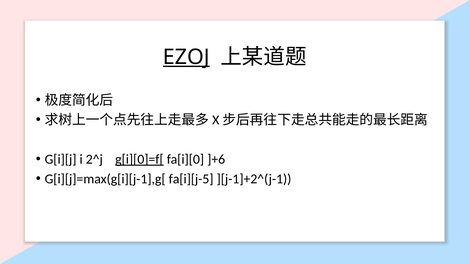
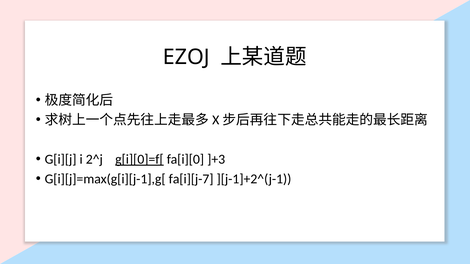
EZOJ underline: present -> none
]+6: ]+6 -> ]+3
fa[i][j-5: fa[i][j-5 -> fa[i][j-7
